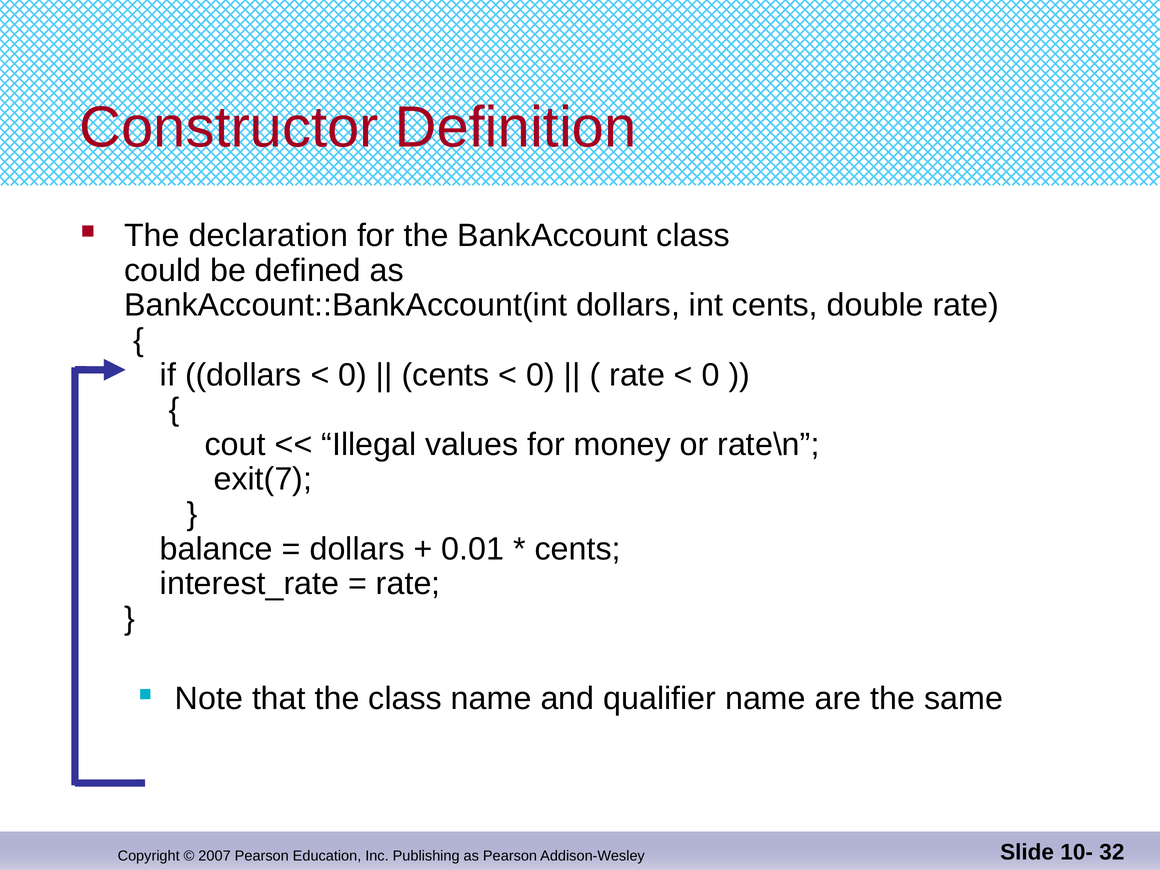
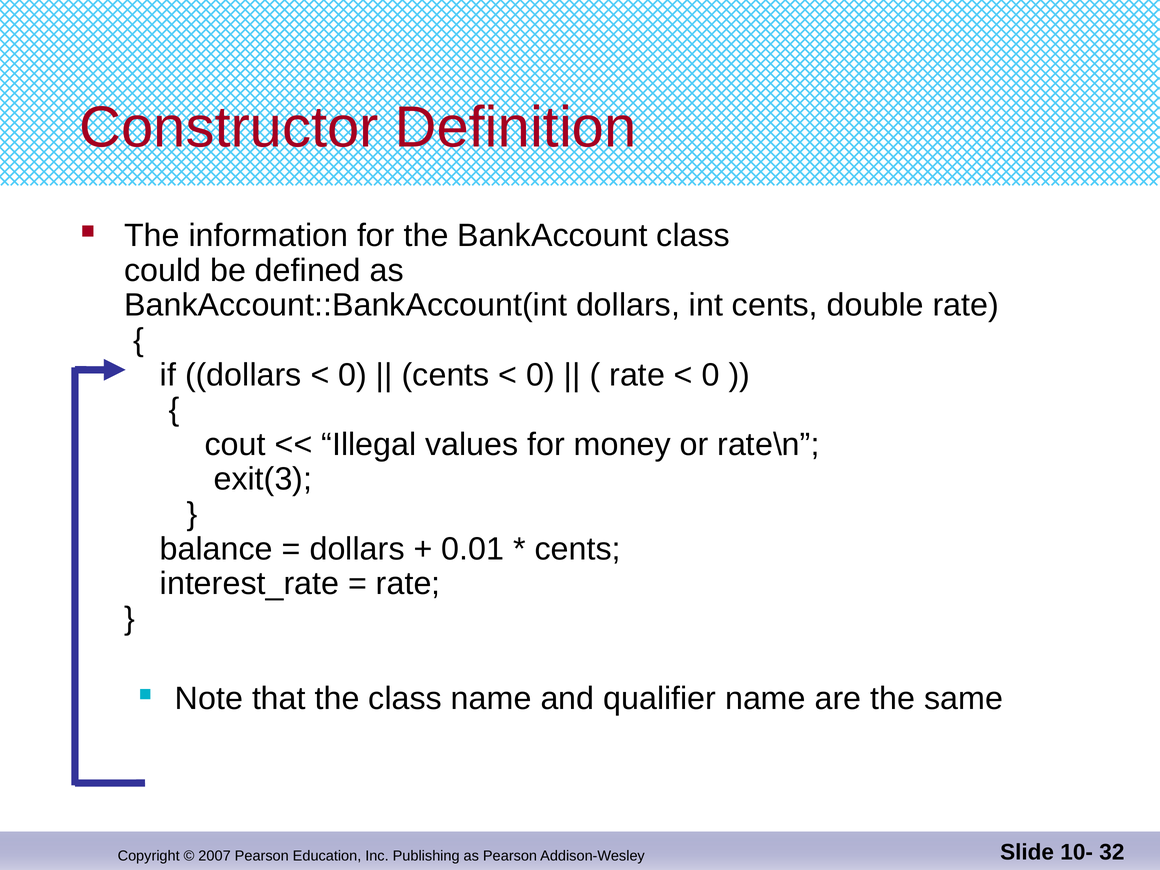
declaration: declaration -> information
exit(7: exit(7 -> exit(3
